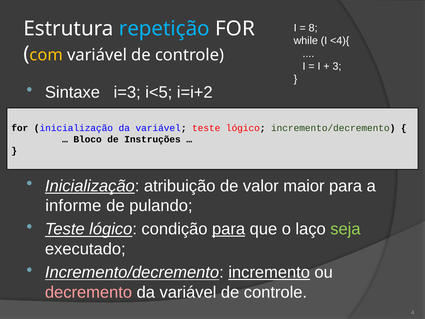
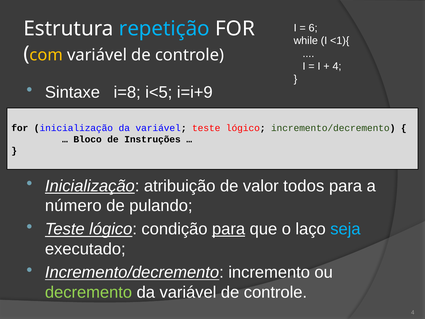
8: 8 -> 6
<4){: <4){ -> <1){
3 at (337, 66): 3 -> 4
i=3: i=3 -> i=8
i=i+2: i=i+2 -> i=i+9
maior: maior -> todos
informe: informe -> número
seja colour: light green -> light blue
incremento underline: present -> none
decremento colour: pink -> light green
